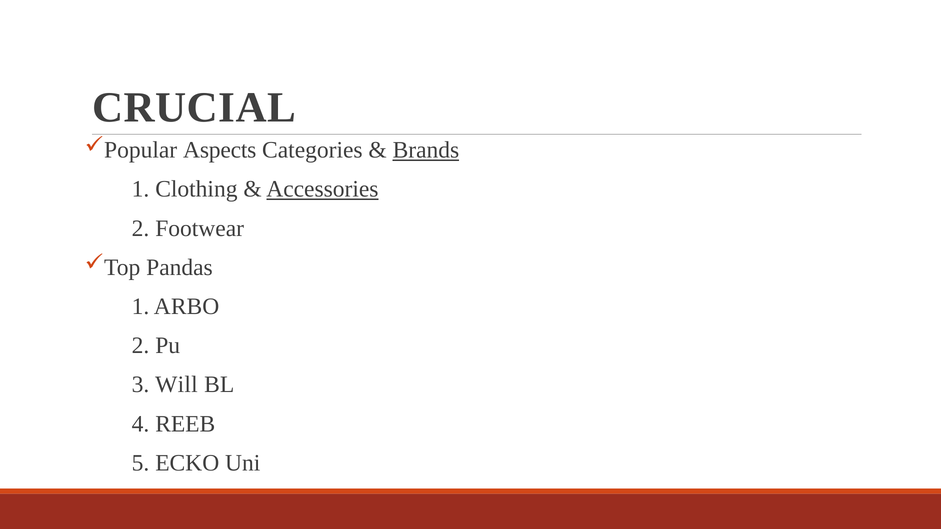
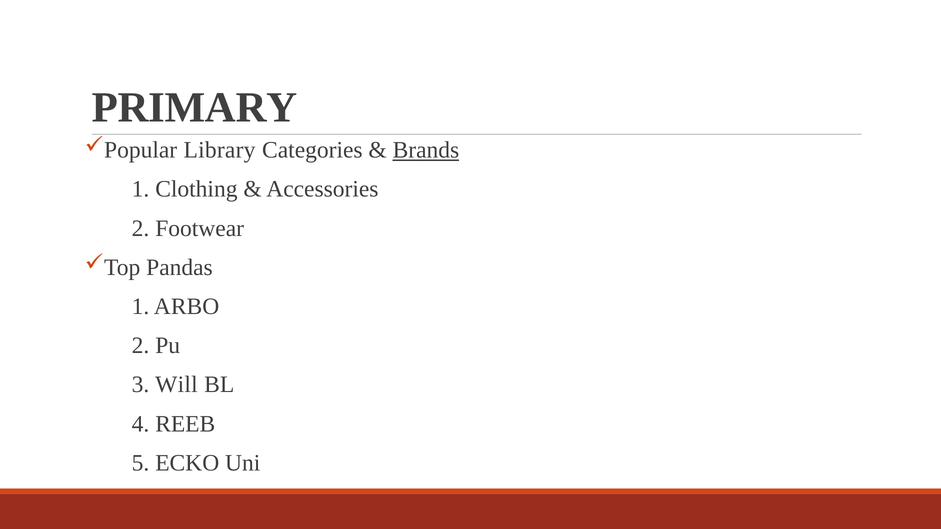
CRUCIAL: CRUCIAL -> PRIMARY
Aspects: Aspects -> Library
Accessories underline: present -> none
